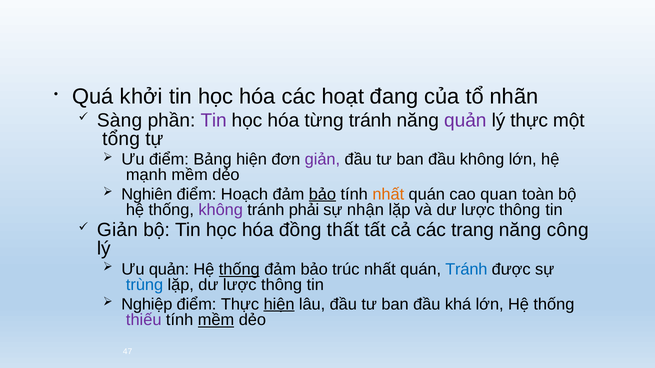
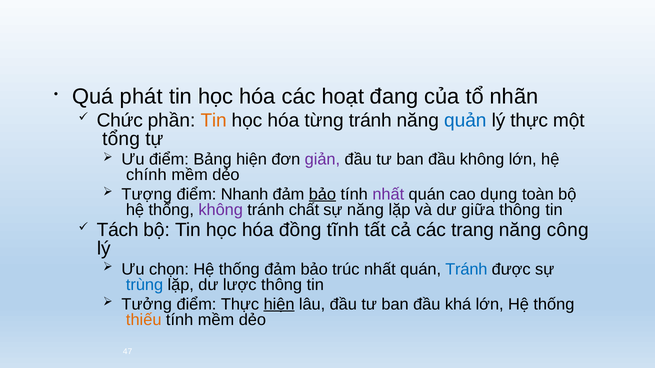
khởi: khởi -> phát
Sàng: Sàng -> Chức
Tin at (214, 121) colour: purple -> orange
quản at (465, 121) colour: purple -> blue
mạnh: mạnh -> chính
Nghiên: Nghiên -> Tượng
Hoạch: Hoạch -> Nhanh
nhất at (388, 194) colour: orange -> purple
quan: quan -> dụng
phải: phải -> chất
sự nhận: nhận -> năng
và dư lược: lược -> giữa
Giản at (117, 230): Giản -> Tách
thất: thất -> tĩnh
Ưu quản: quản -> chọn
thống at (239, 270) underline: present -> none
Nghiệp: Nghiệp -> Tưởng
thiếu colour: purple -> orange
mềm at (216, 320) underline: present -> none
